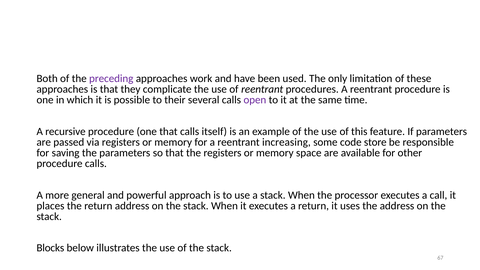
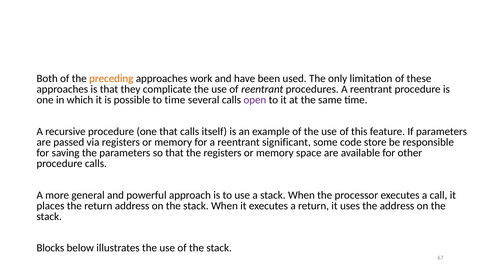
preceding colour: purple -> orange
to their: their -> time
increasing: increasing -> significant
